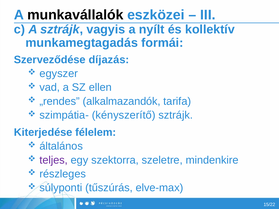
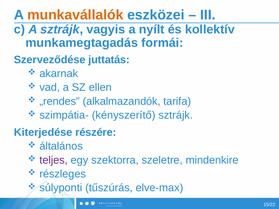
munkavállalók colour: black -> orange
díjazás: díjazás -> juttatás
egyszer: egyszer -> akarnak
félelem: félelem -> részére
